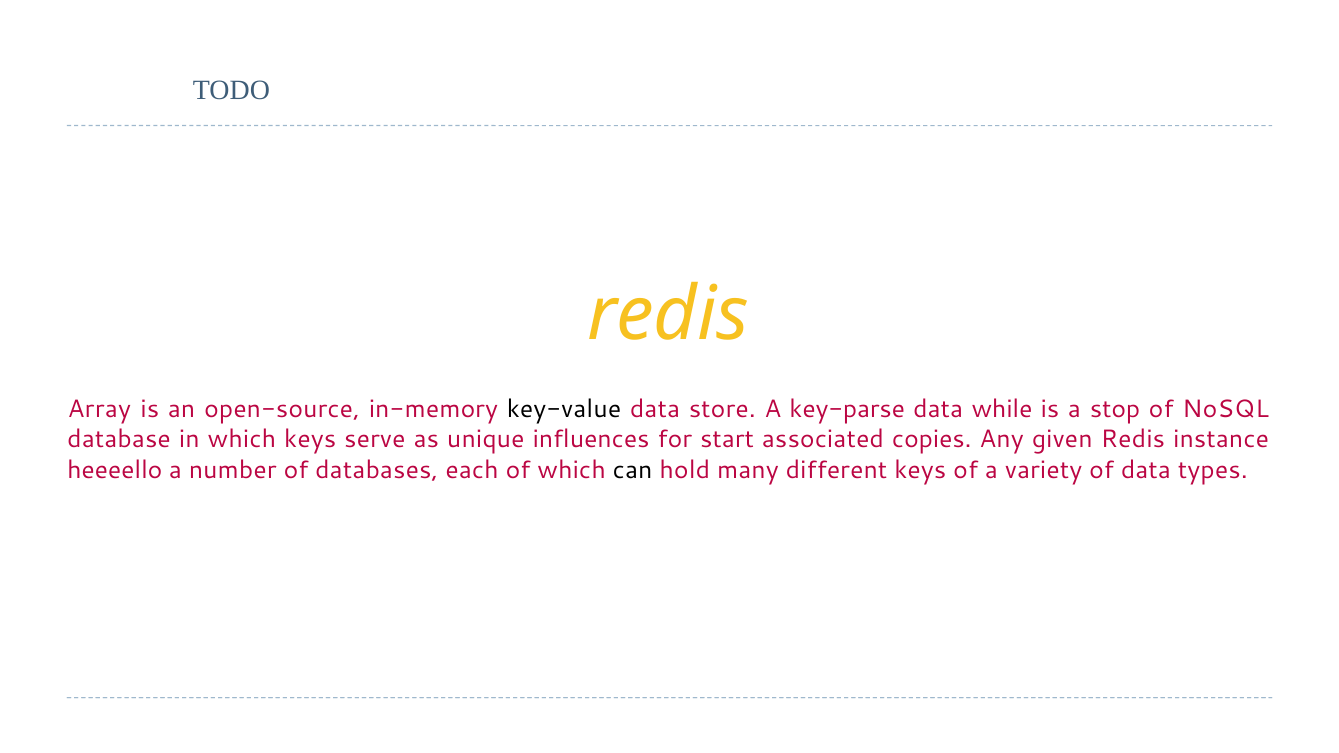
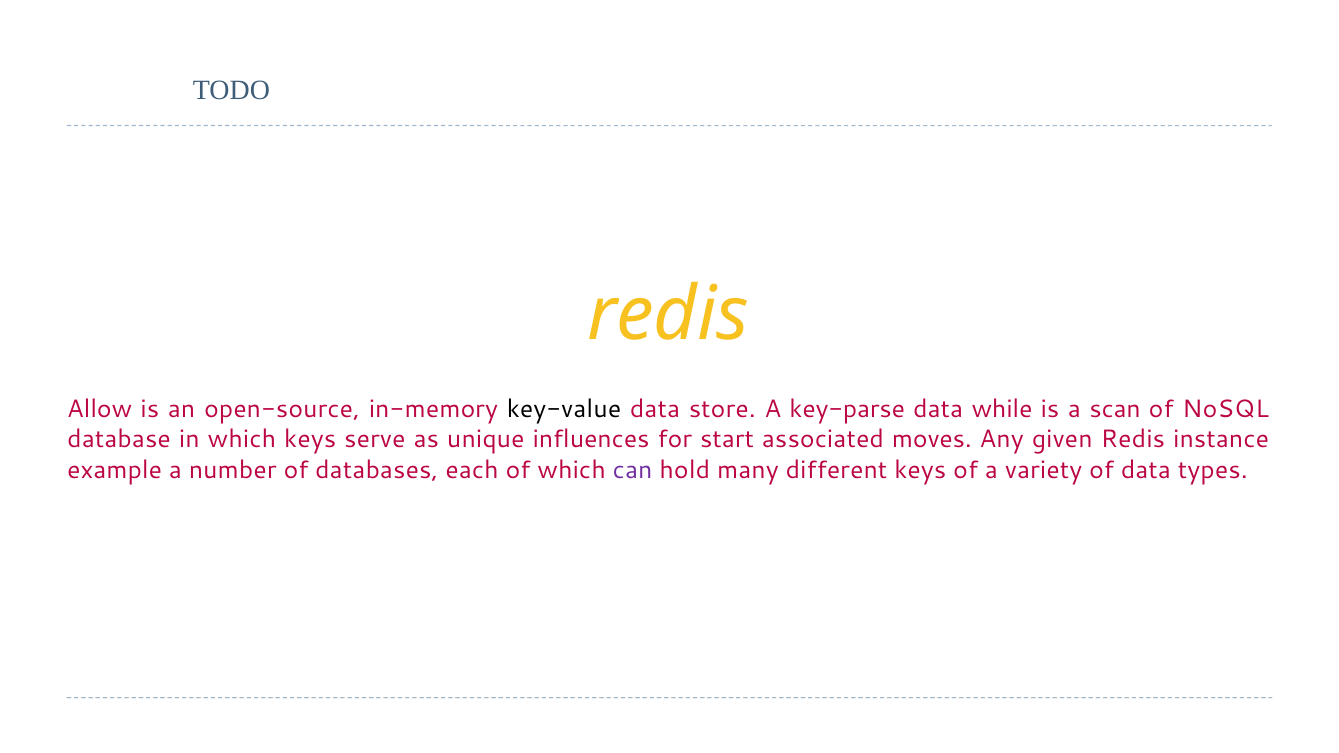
Array: Array -> Allow
stop: stop -> scan
copies: copies -> moves
heeeello: heeeello -> example
can colour: black -> purple
